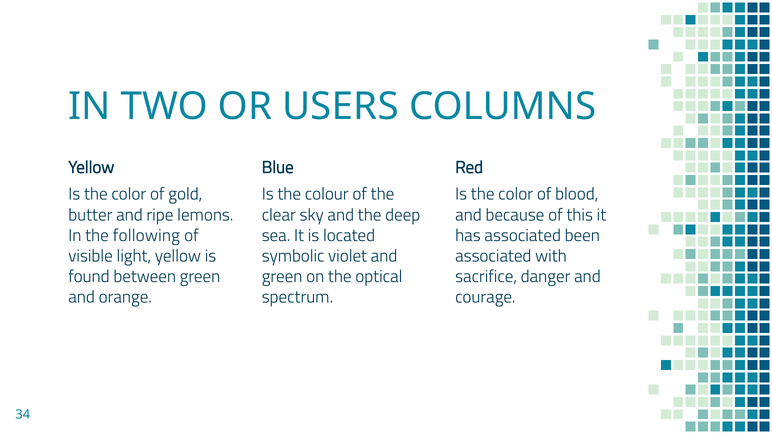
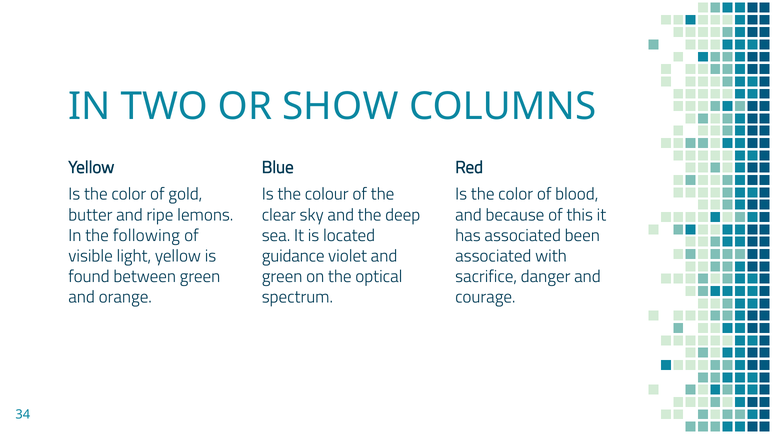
USERS: USERS -> SHOW
symbolic: symbolic -> guidance
